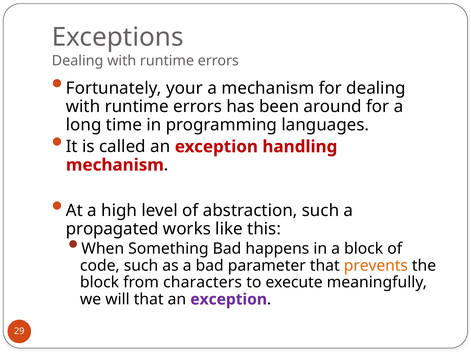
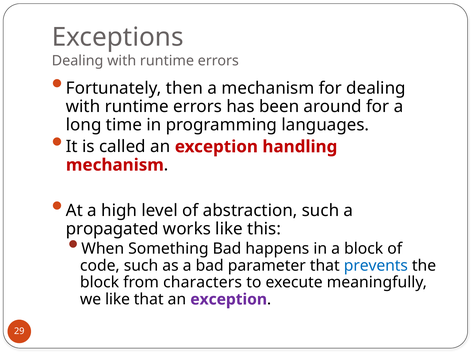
your: your -> then
prevents colour: orange -> blue
we will: will -> like
